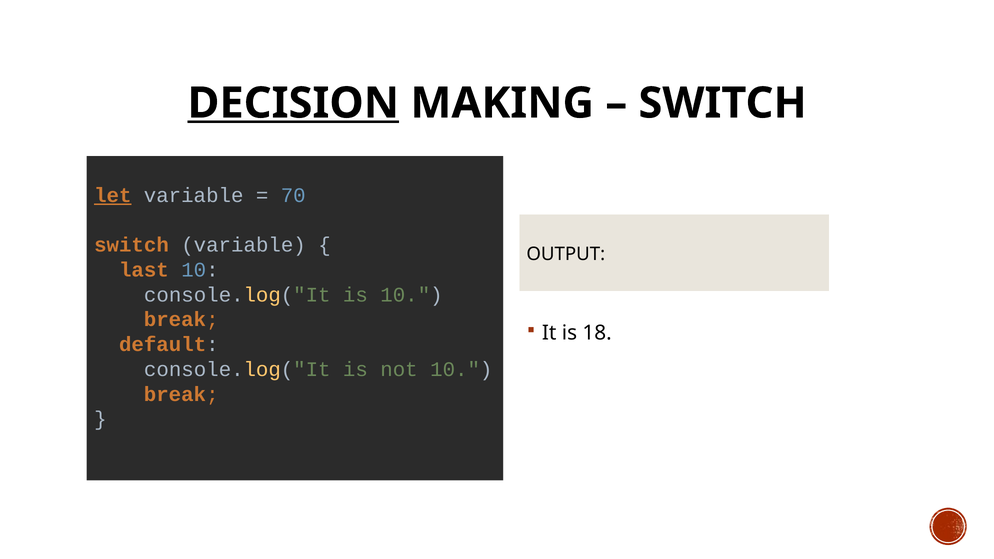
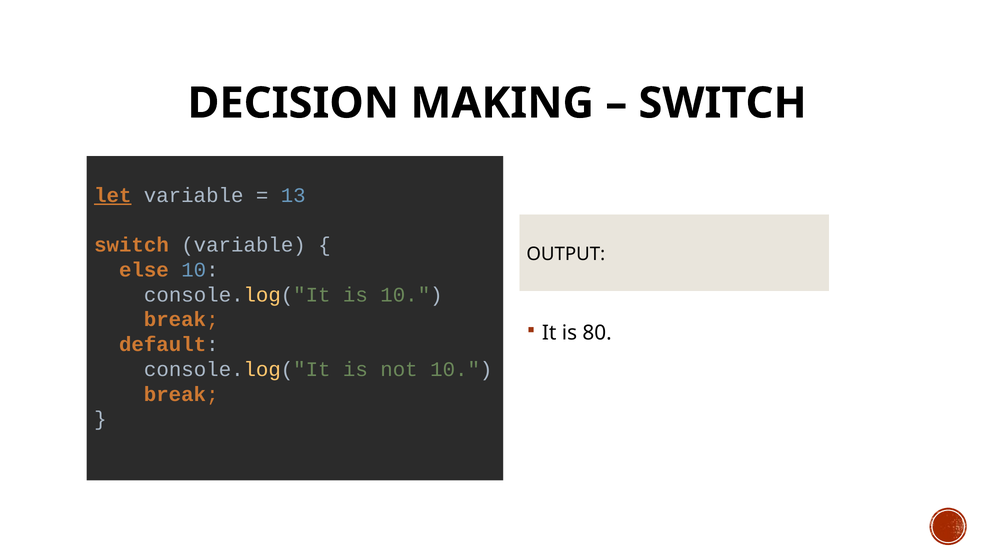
DECISION underline: present -> none
70: 70 -> 13
last: last -> else
18: 18 -> 80
